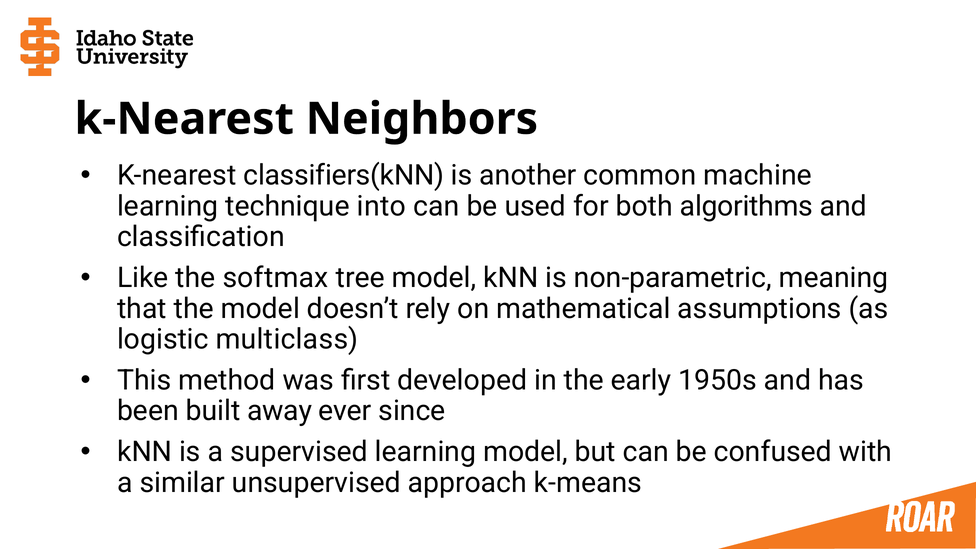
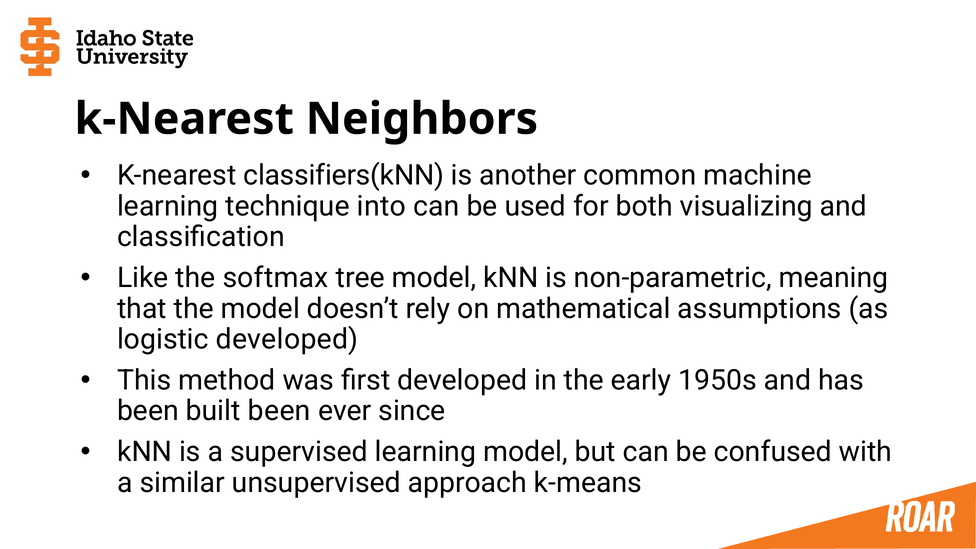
algorithms: algorithms -> visualizing
logistic multiclass: multiclass -> developed
built away: away -> been
